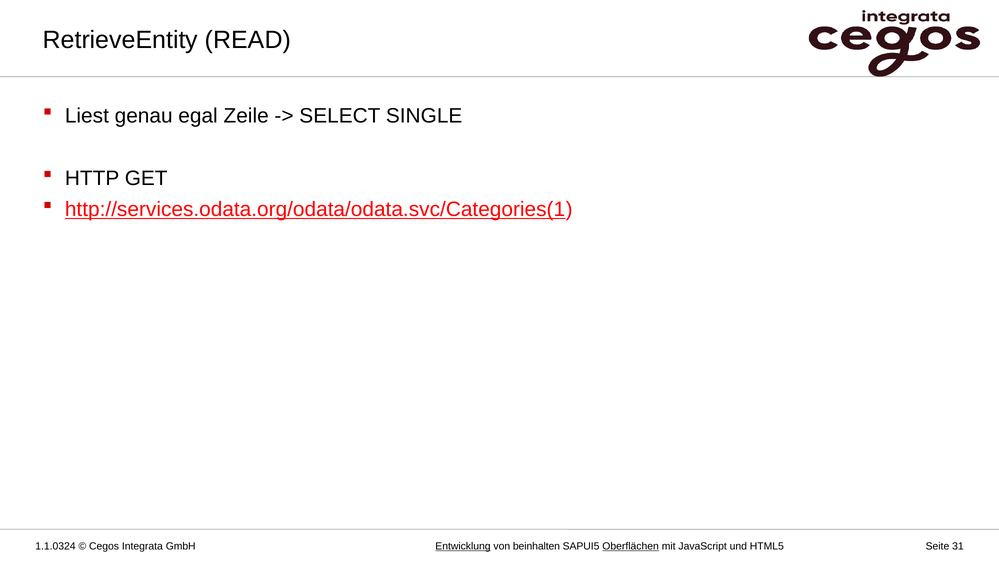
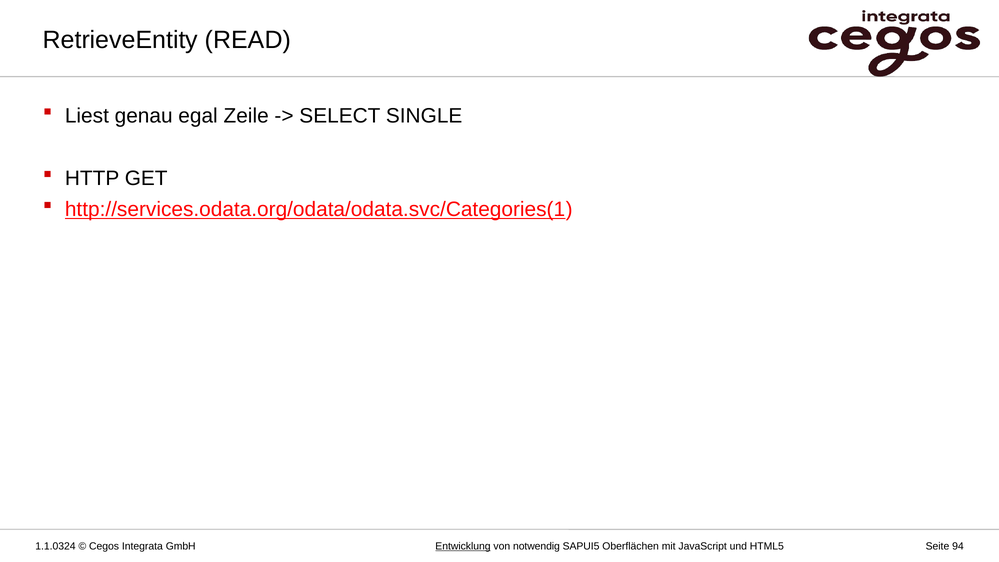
beinhalten: beinhalten -> notwendig
Oberflächen underline: present -> none
31: 31 -> 94
